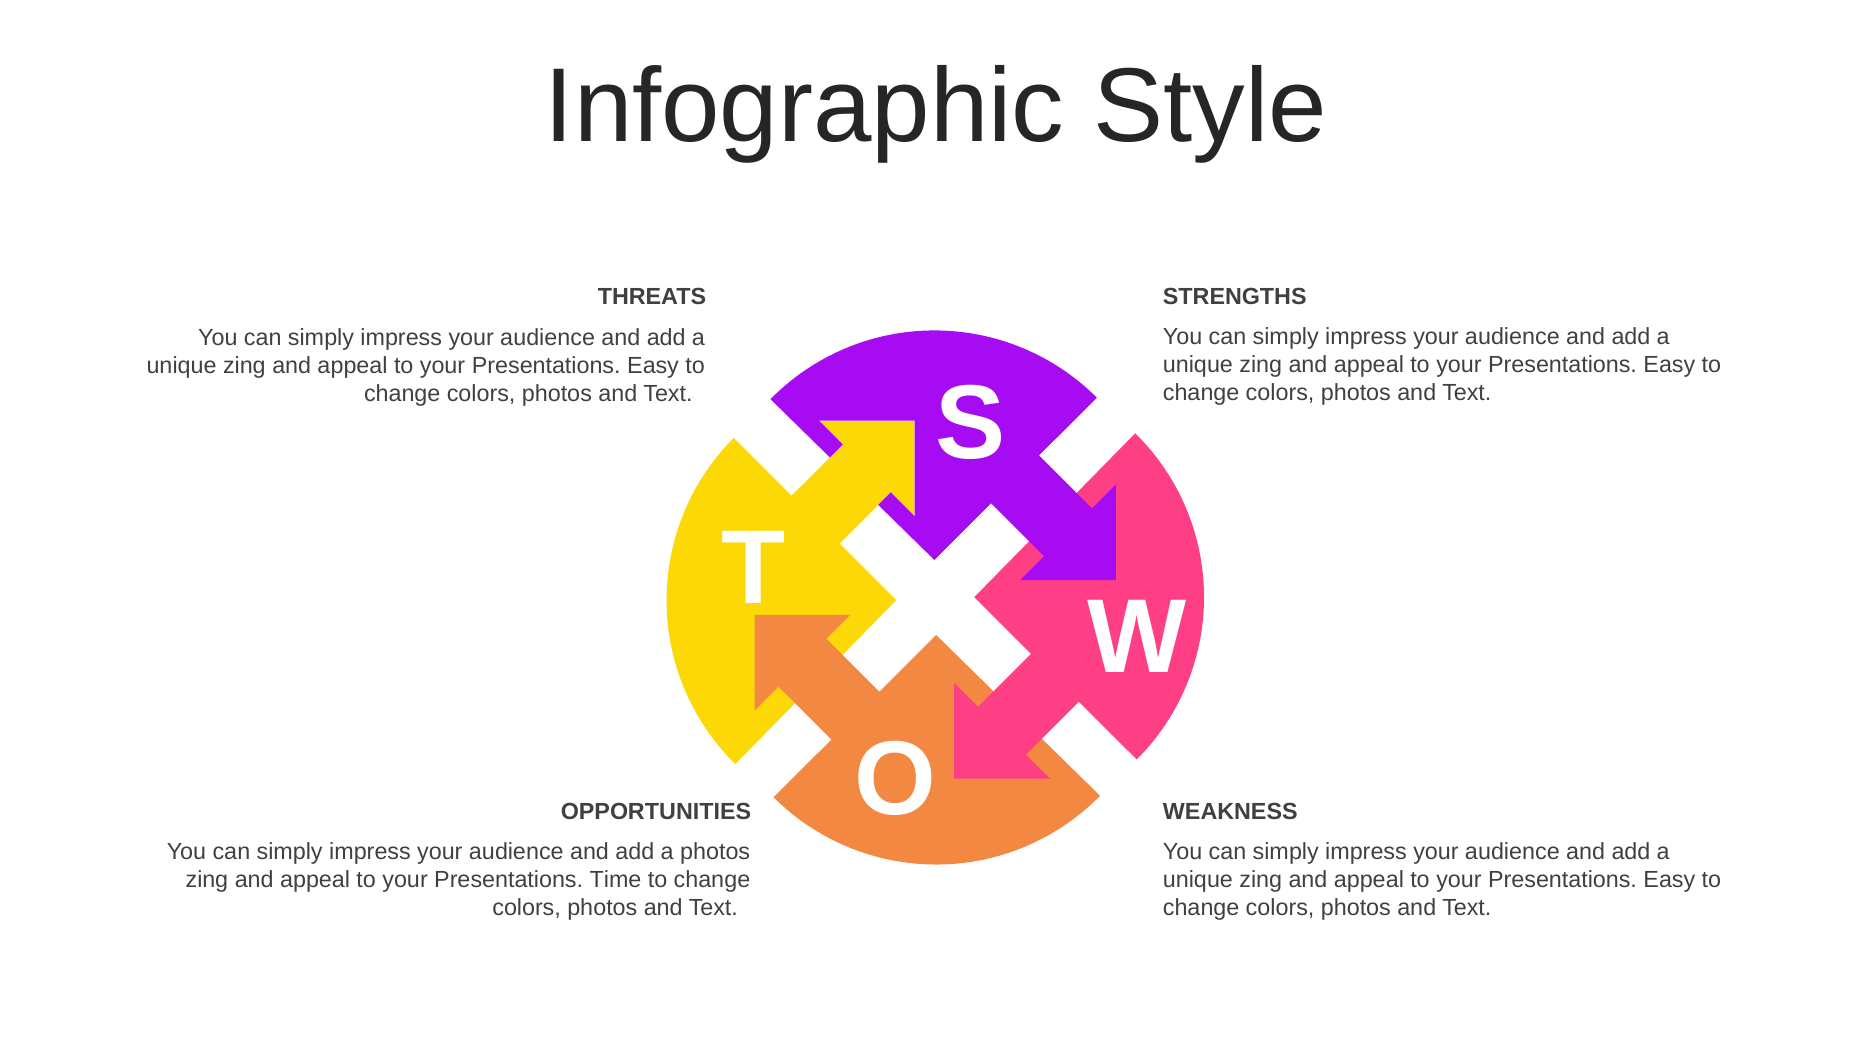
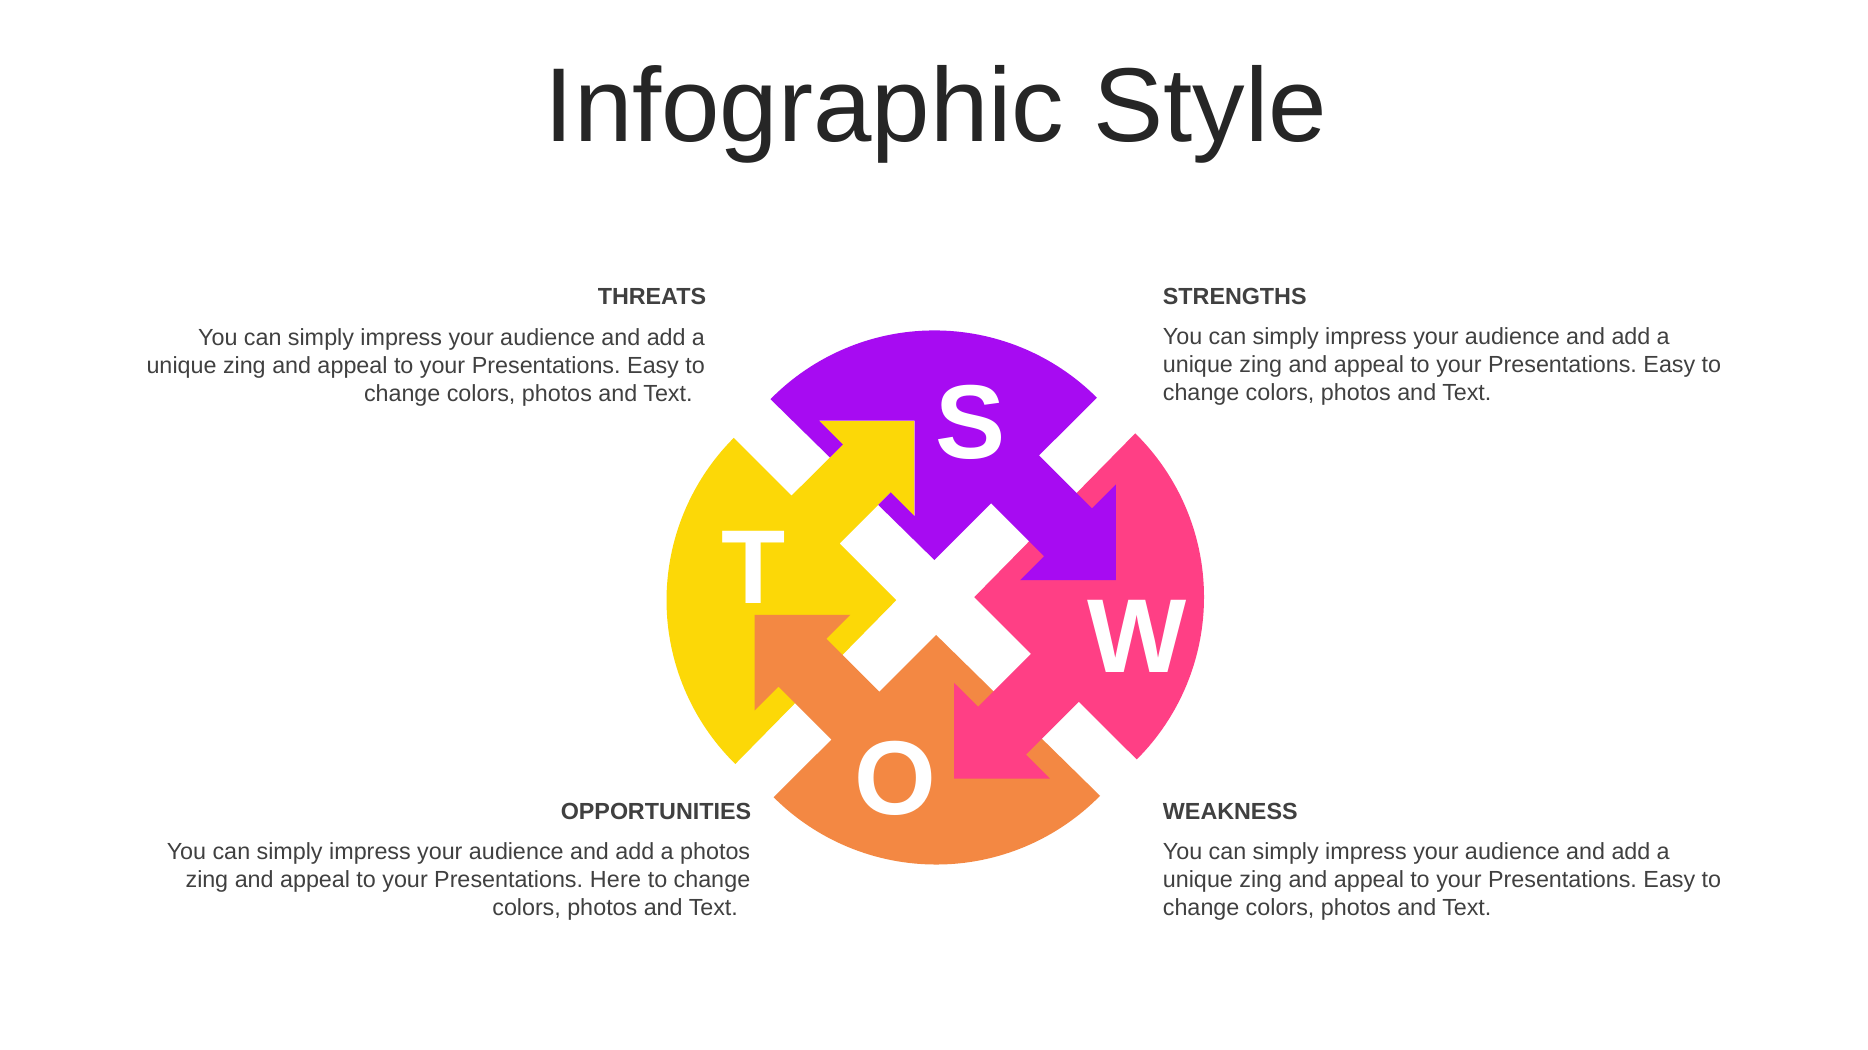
Time: Time -> Here
